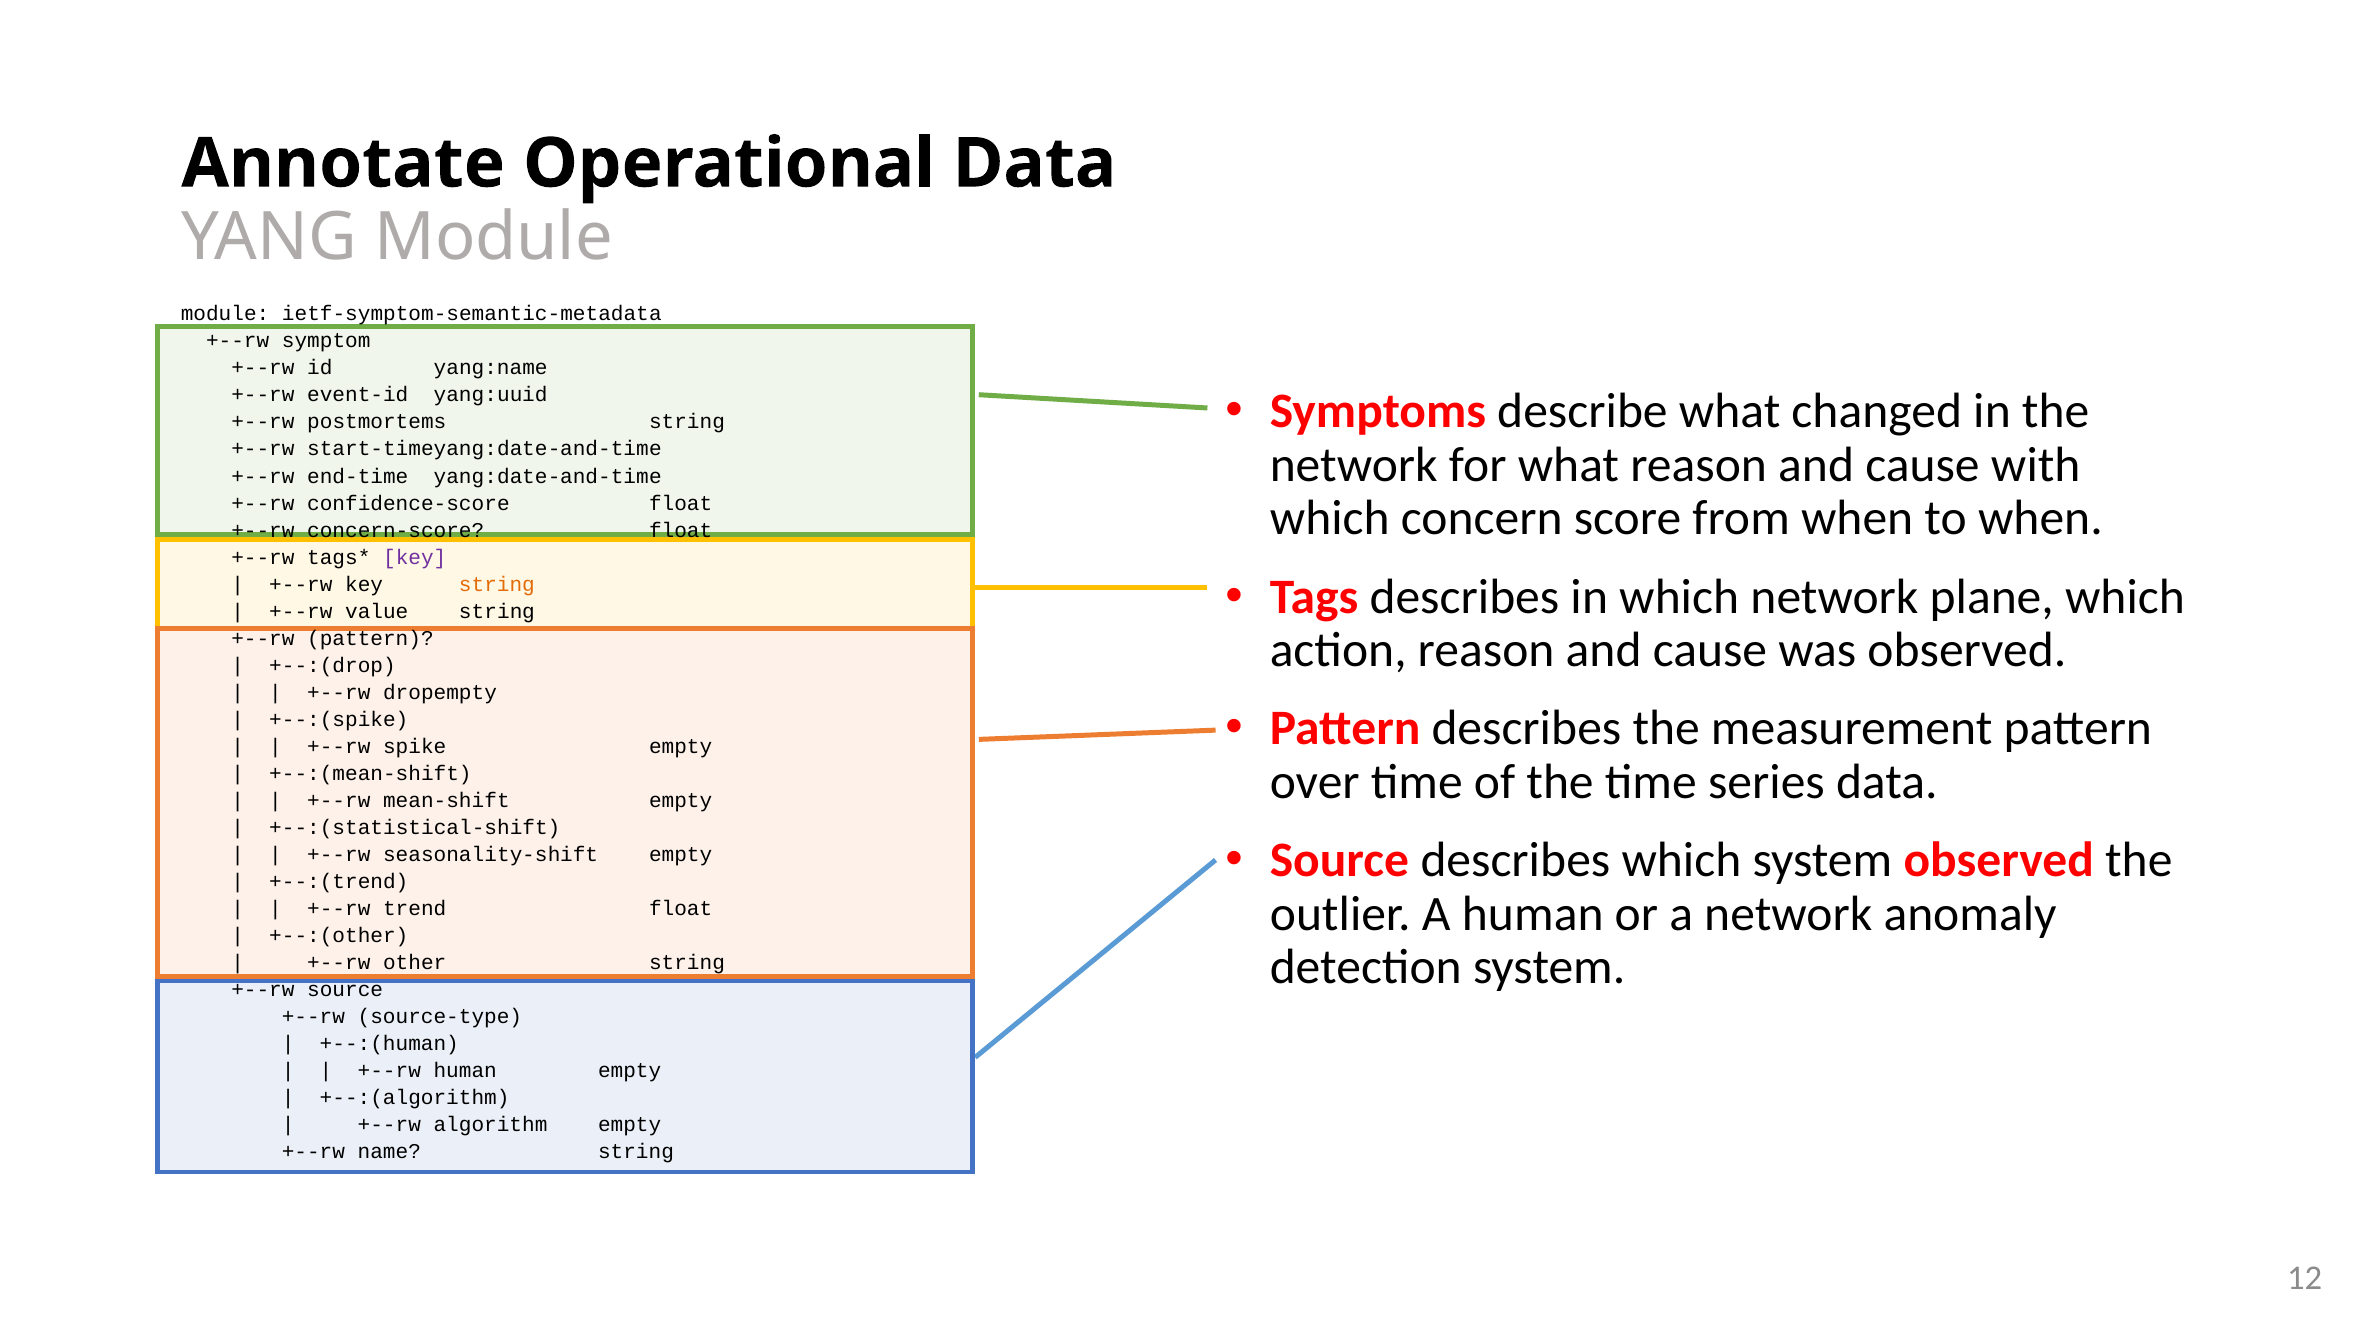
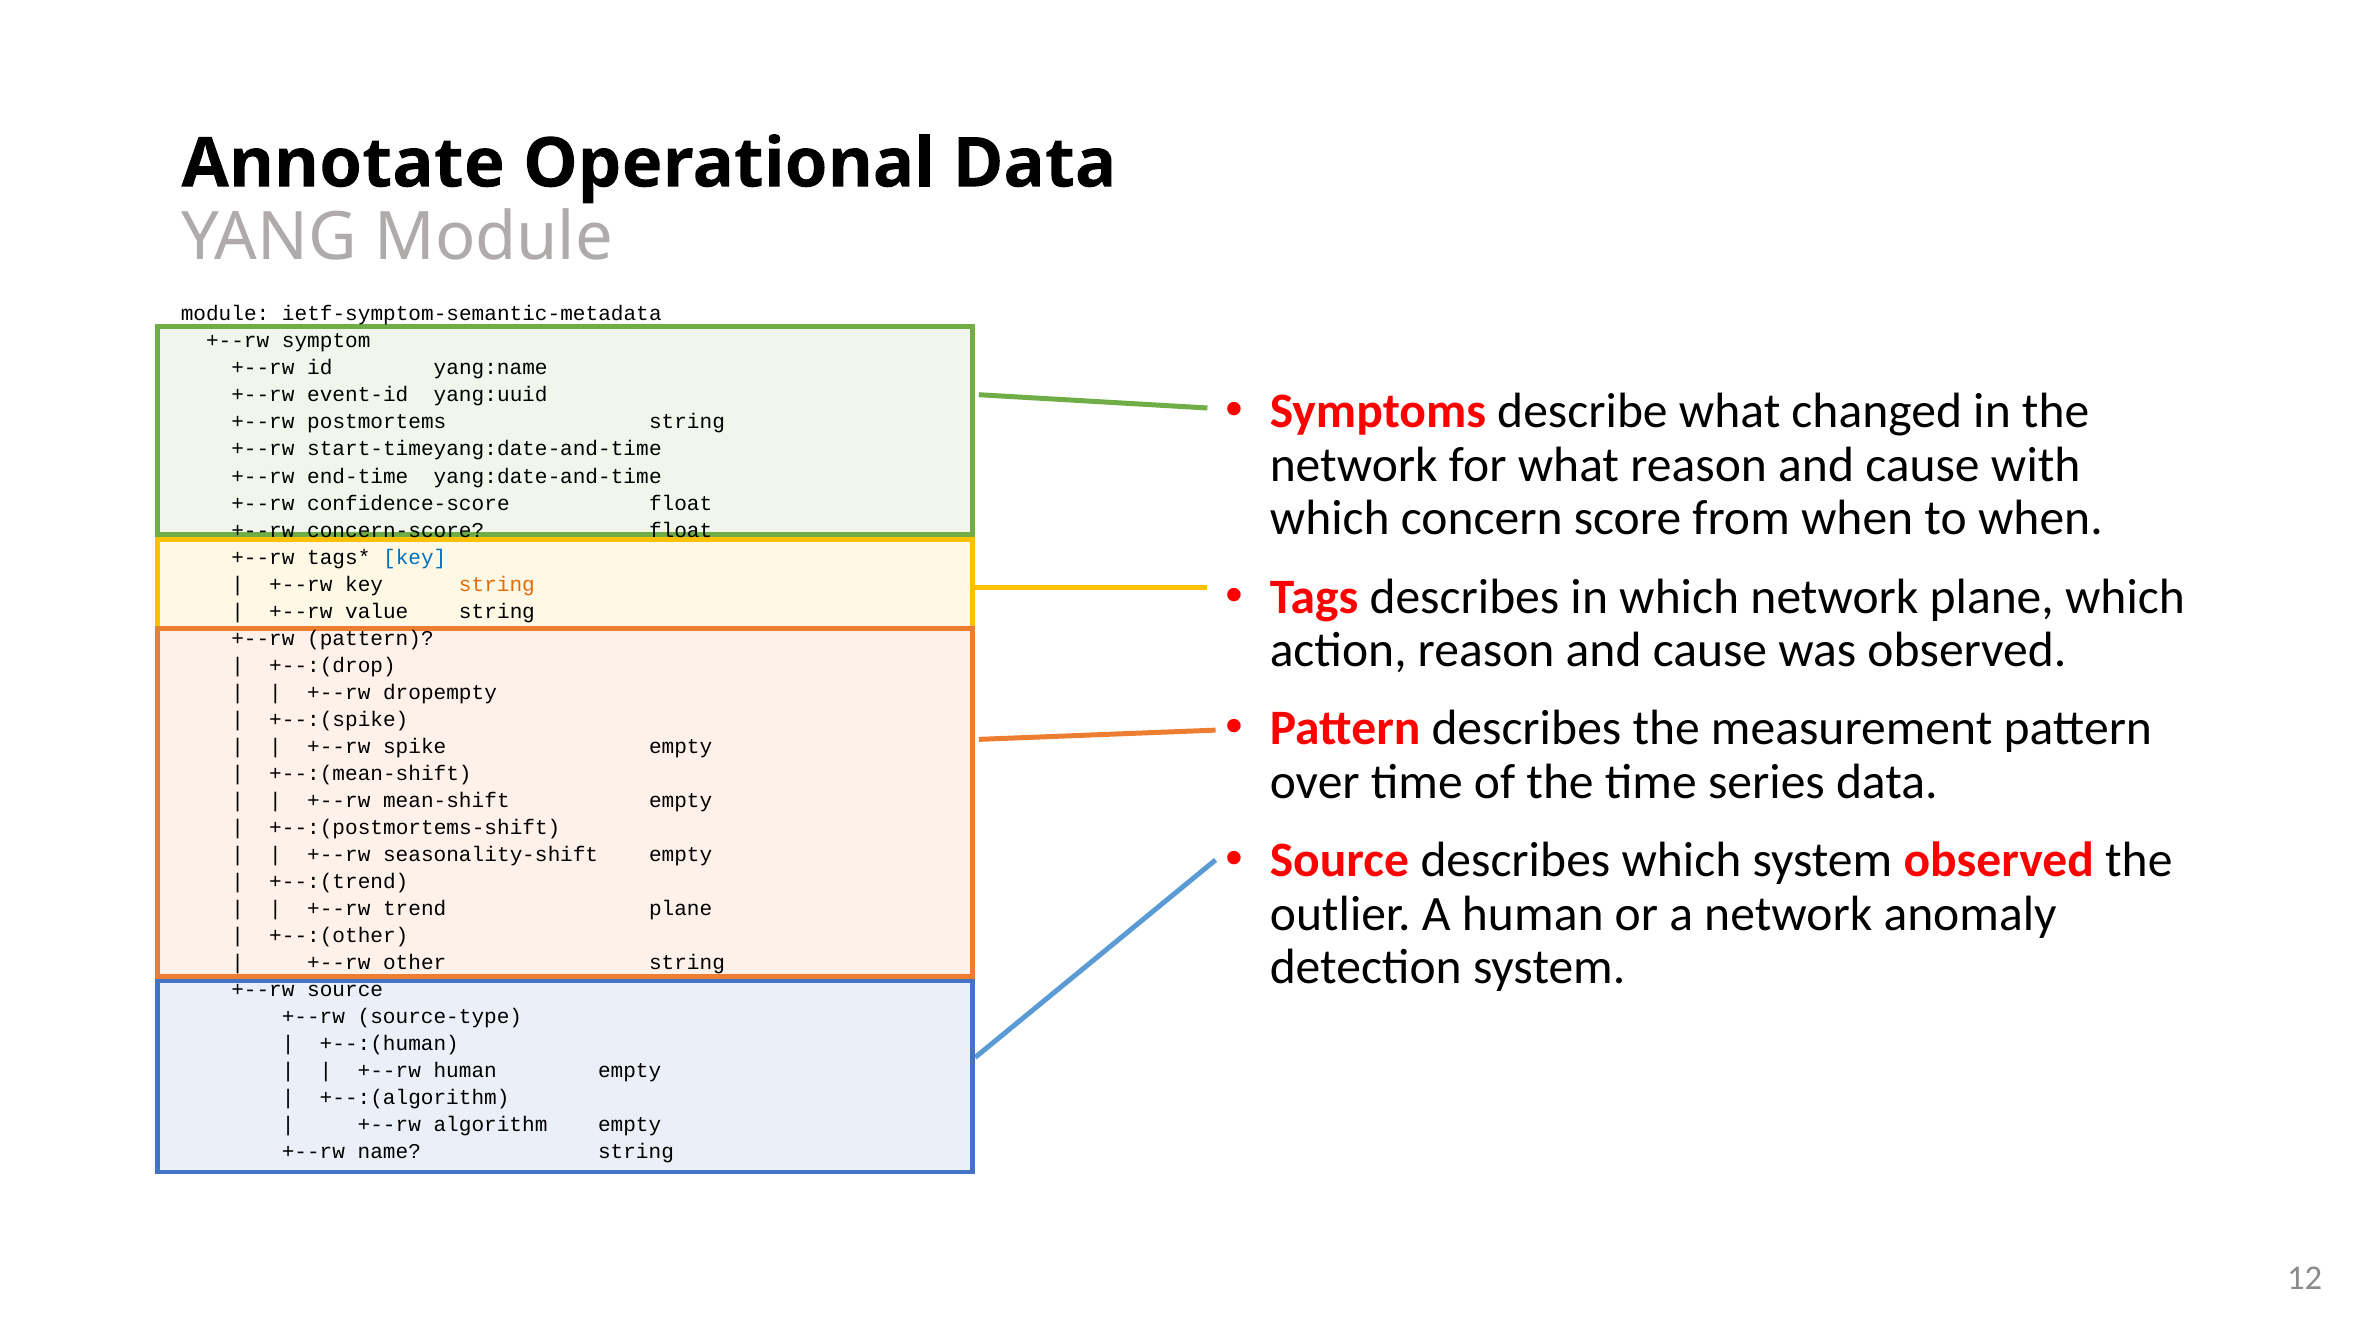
key at (415, 557) colour: purple -> blue
+--:(statistical-shift: +--:(statistical-shift -> +--:(postmortems-shift
trend float: float -> plane
